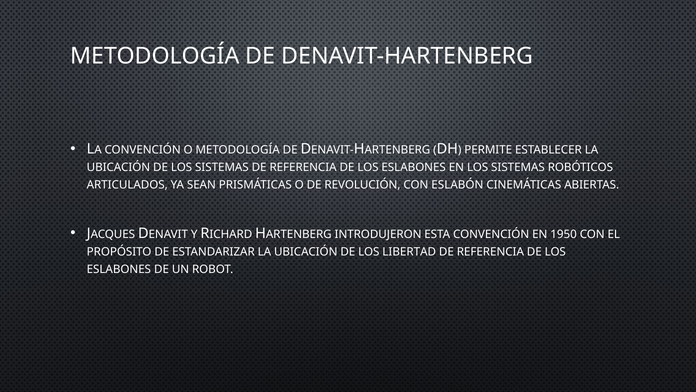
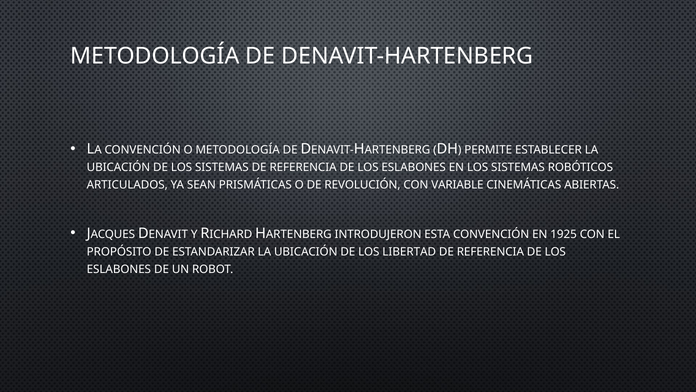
ESLABÓN: ESLABÓN -> VARIABLE
1950: 1950 -> 1925
